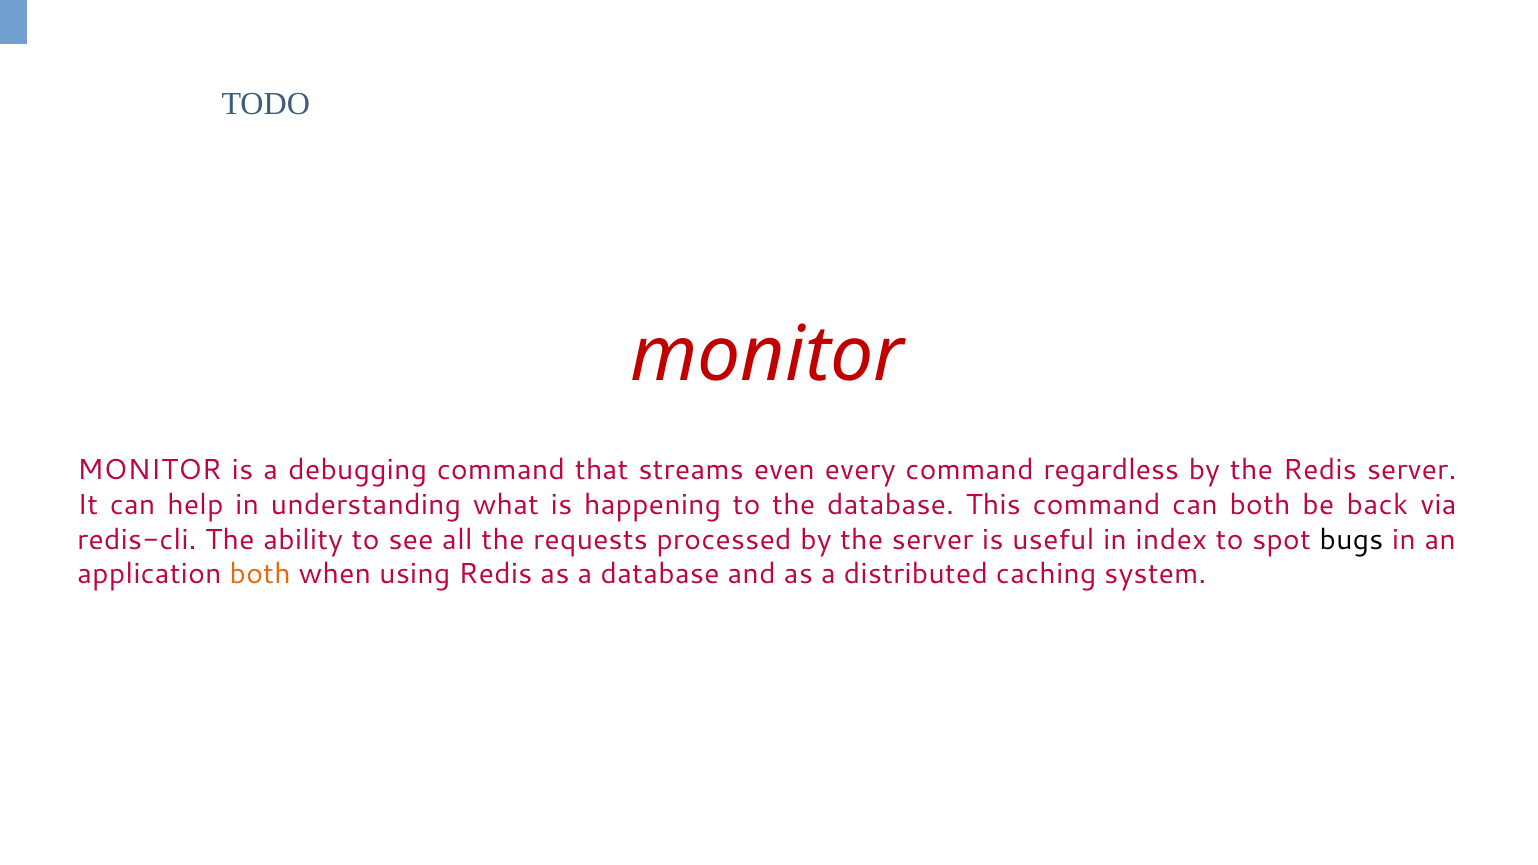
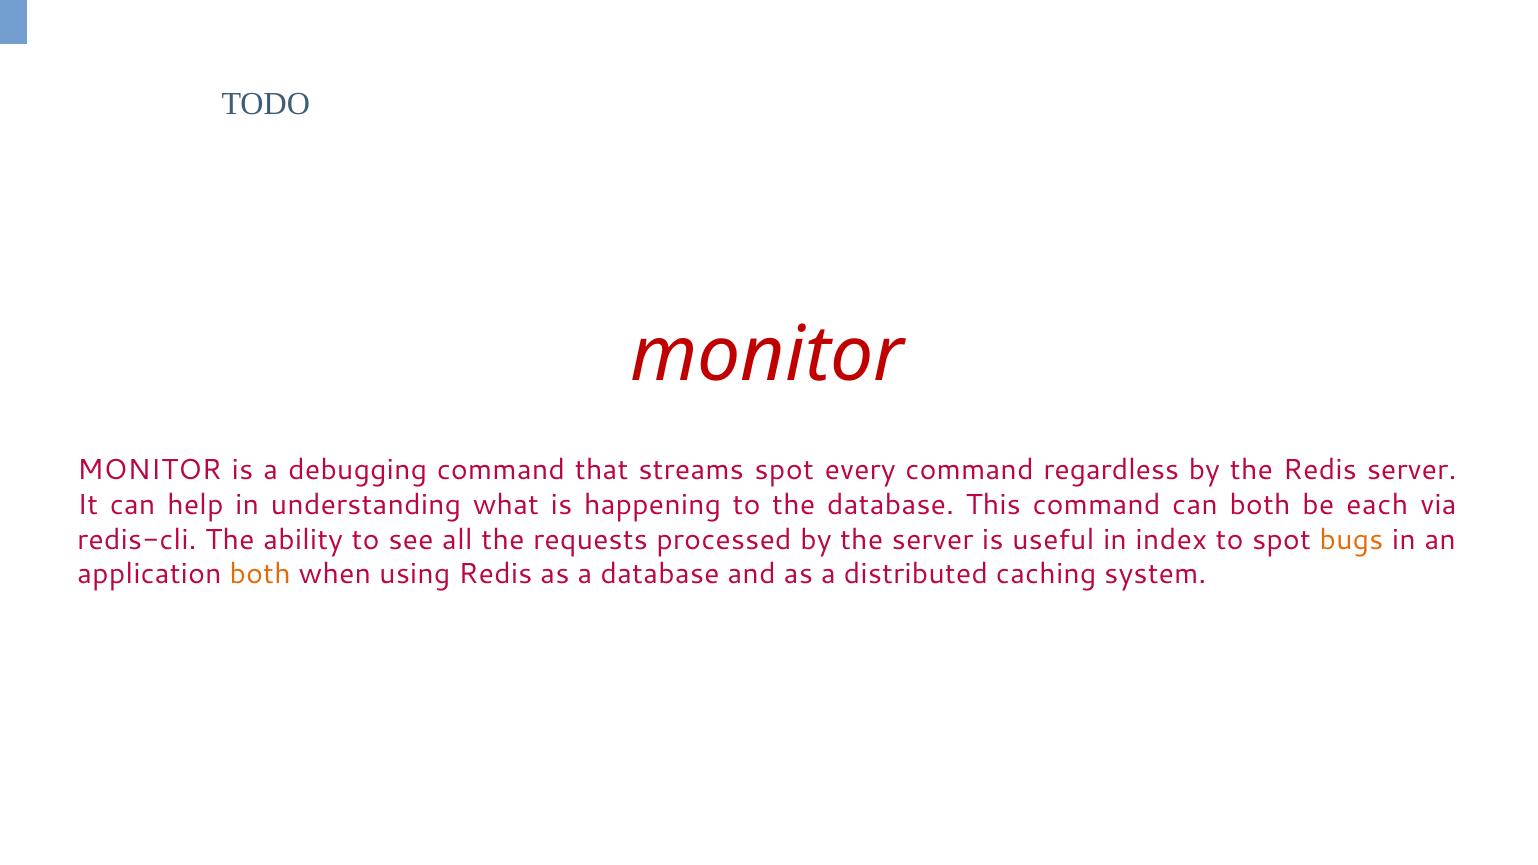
streams even: even -> spot
back: back -> each
bugs colour: black -> orange
